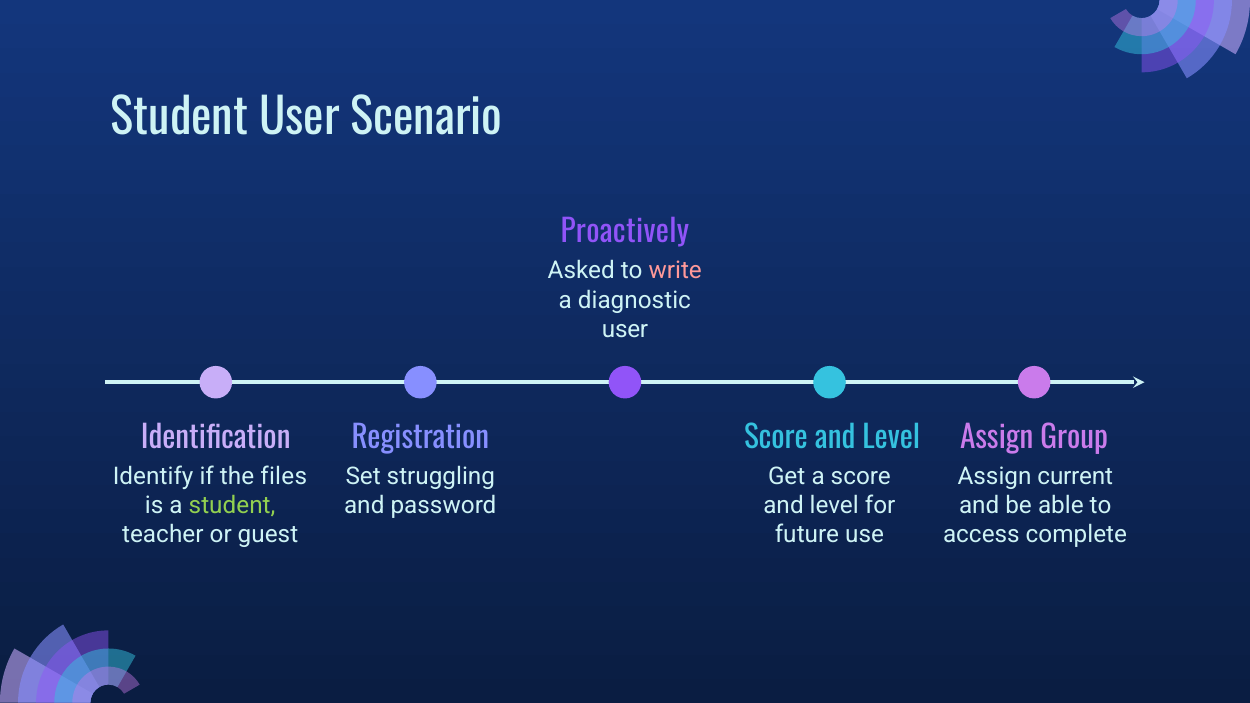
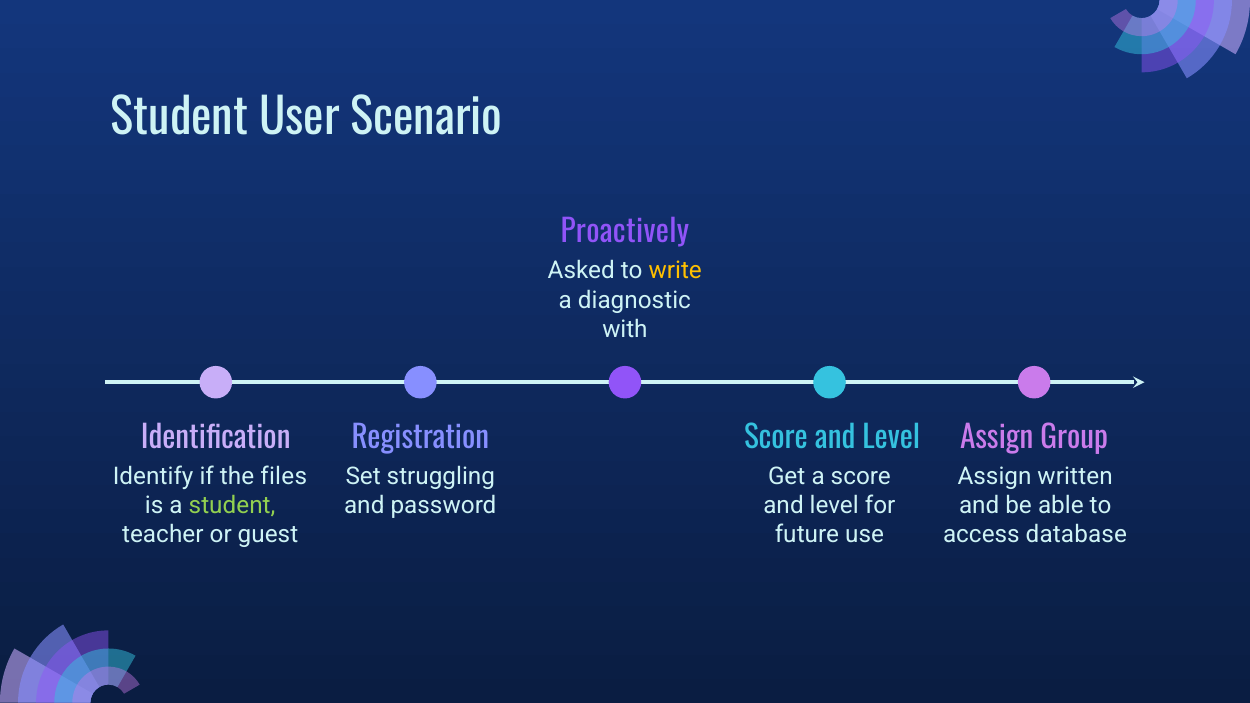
write colour: pink -> yellow
user at (625, 329): user -> with
current: current -> written
complete: complete -> database
